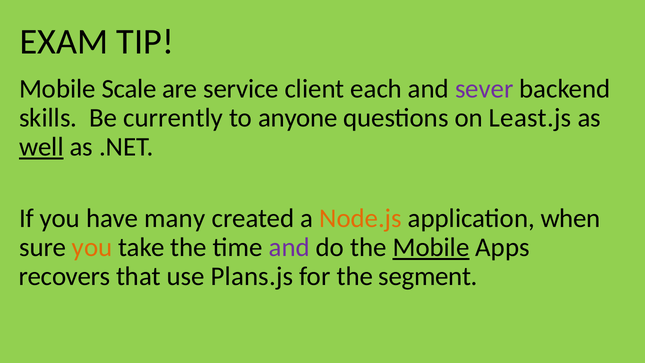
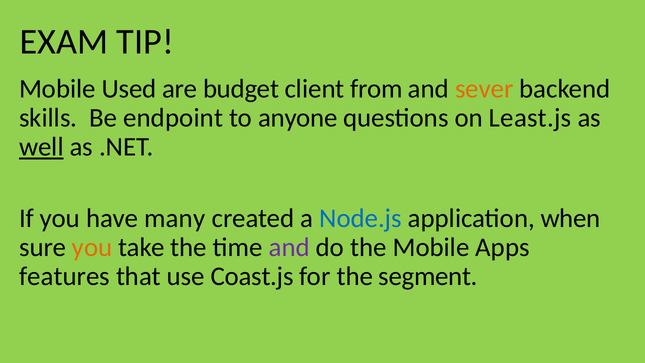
Scale: Scale -> Used
service: service -> budget
each: each -> from
sever colour: purple -> orange
currently: currently -> endpoint
Node.js colour: orange -> blue
Mobile at (431, 247) underline: present -> none
recovers: recovers -> features
Plans.js: Plans.js -> Coast.js
